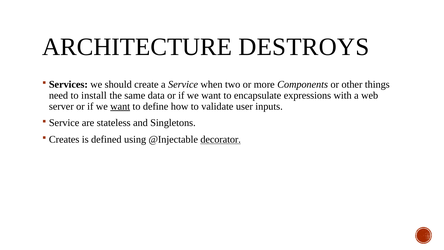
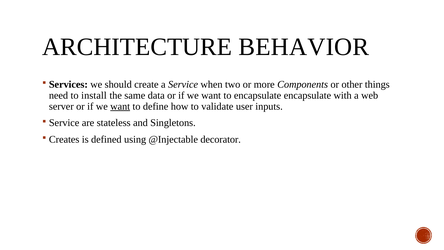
DESTROYS: DESTROYS -> BEHAVIOR
encapsulate expressions: expressions -> encapsulate
decorator underline: present -> none
